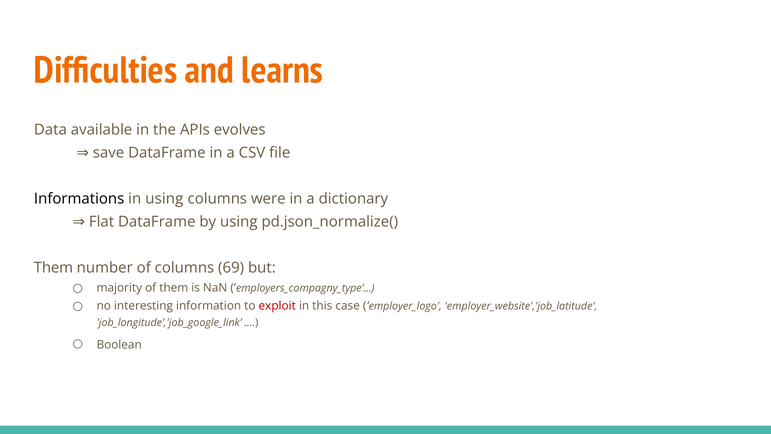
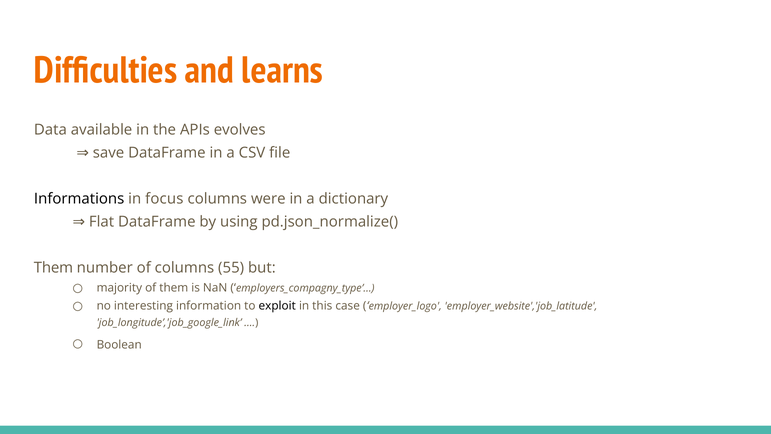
in using: using -> focus
69: 69 -> 55
exploit colour: red -> black
